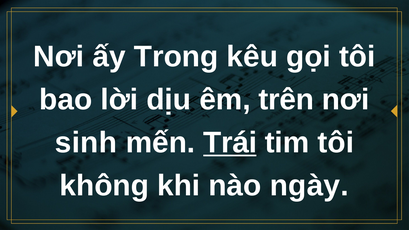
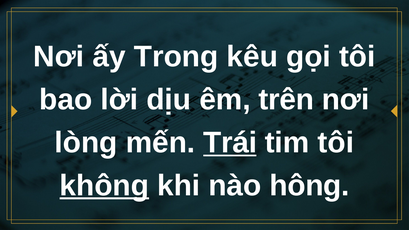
sinh: sinh -> lòng
không underline: none -> present
ngày: ngày -> hông
